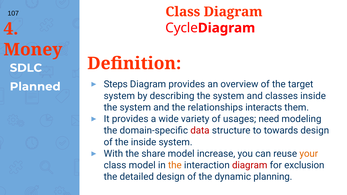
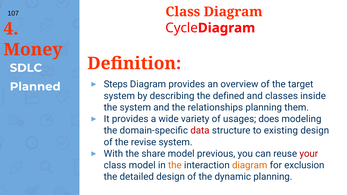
describing the system: system -> defined
relationships interacts: interacts -> planning
need: need -> does
towards: towards -> existing
the inside: inside -> revise
increase: increase -> previous
your colour: orange -> red
diagram at (250, 165) colour: red -> orange
